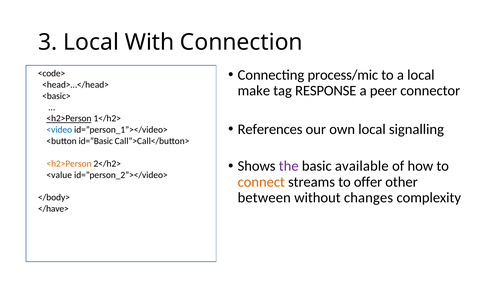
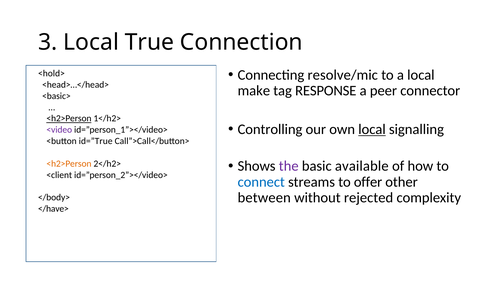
With: With -> True
process/mic: process/mic -> resolve/mic
<code>: <code> -> <hold>
References: References -> Controlling
local at (372, 129) underline: none -> present
<video colour: blue -> purple
id=”Basic: id=”Basic -> id=”True
<value: <value -> <client
connect colour: orange -> blue
changes: changes -> rejected
